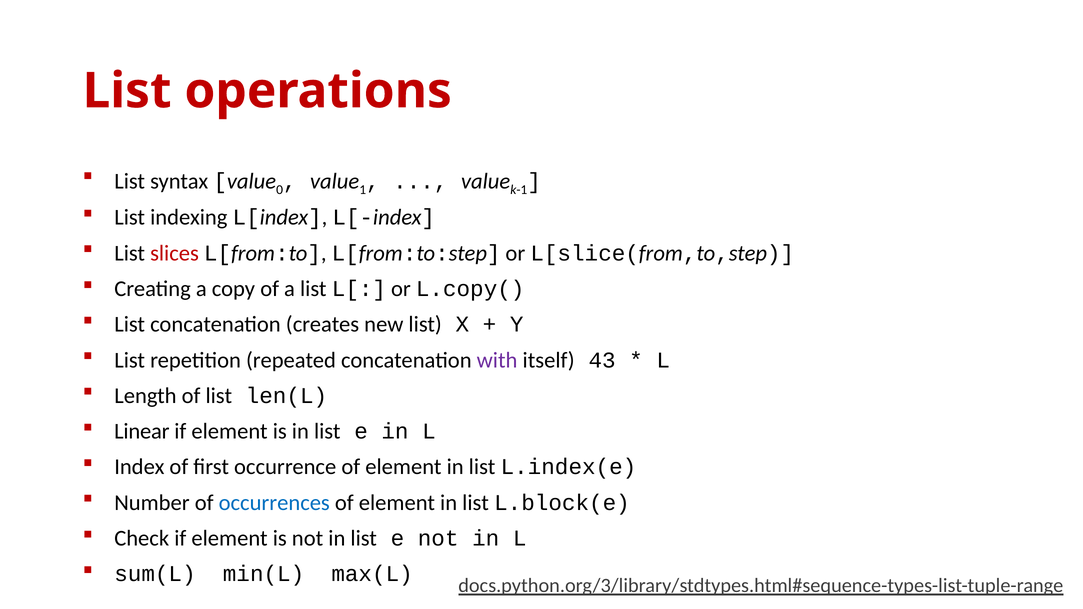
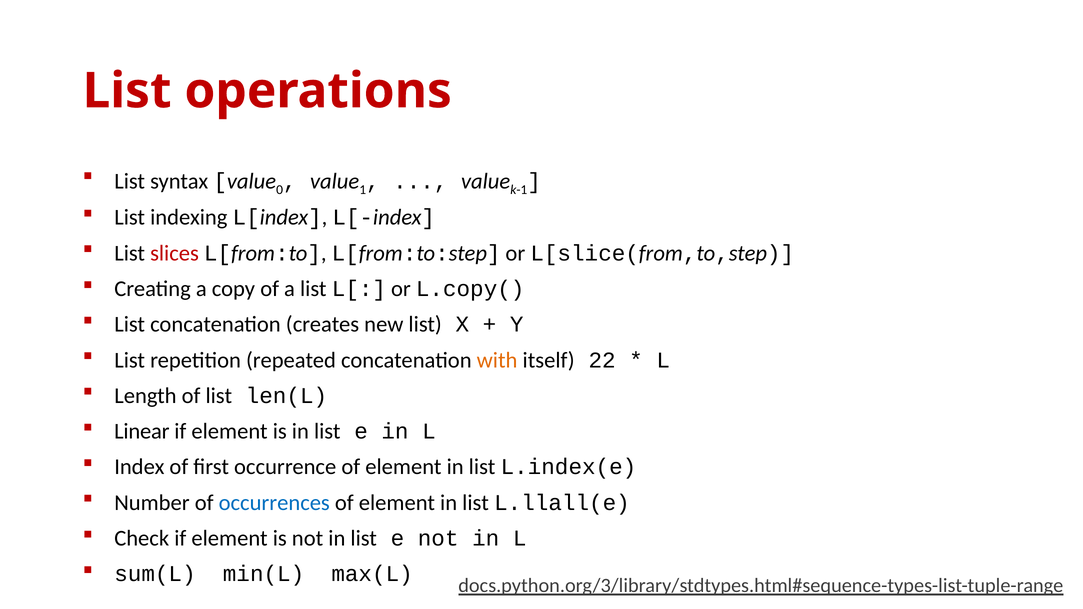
with colour: purple -> orange
43: 43 -> 22
L.block(e: L.block(e -> L.llall(e
